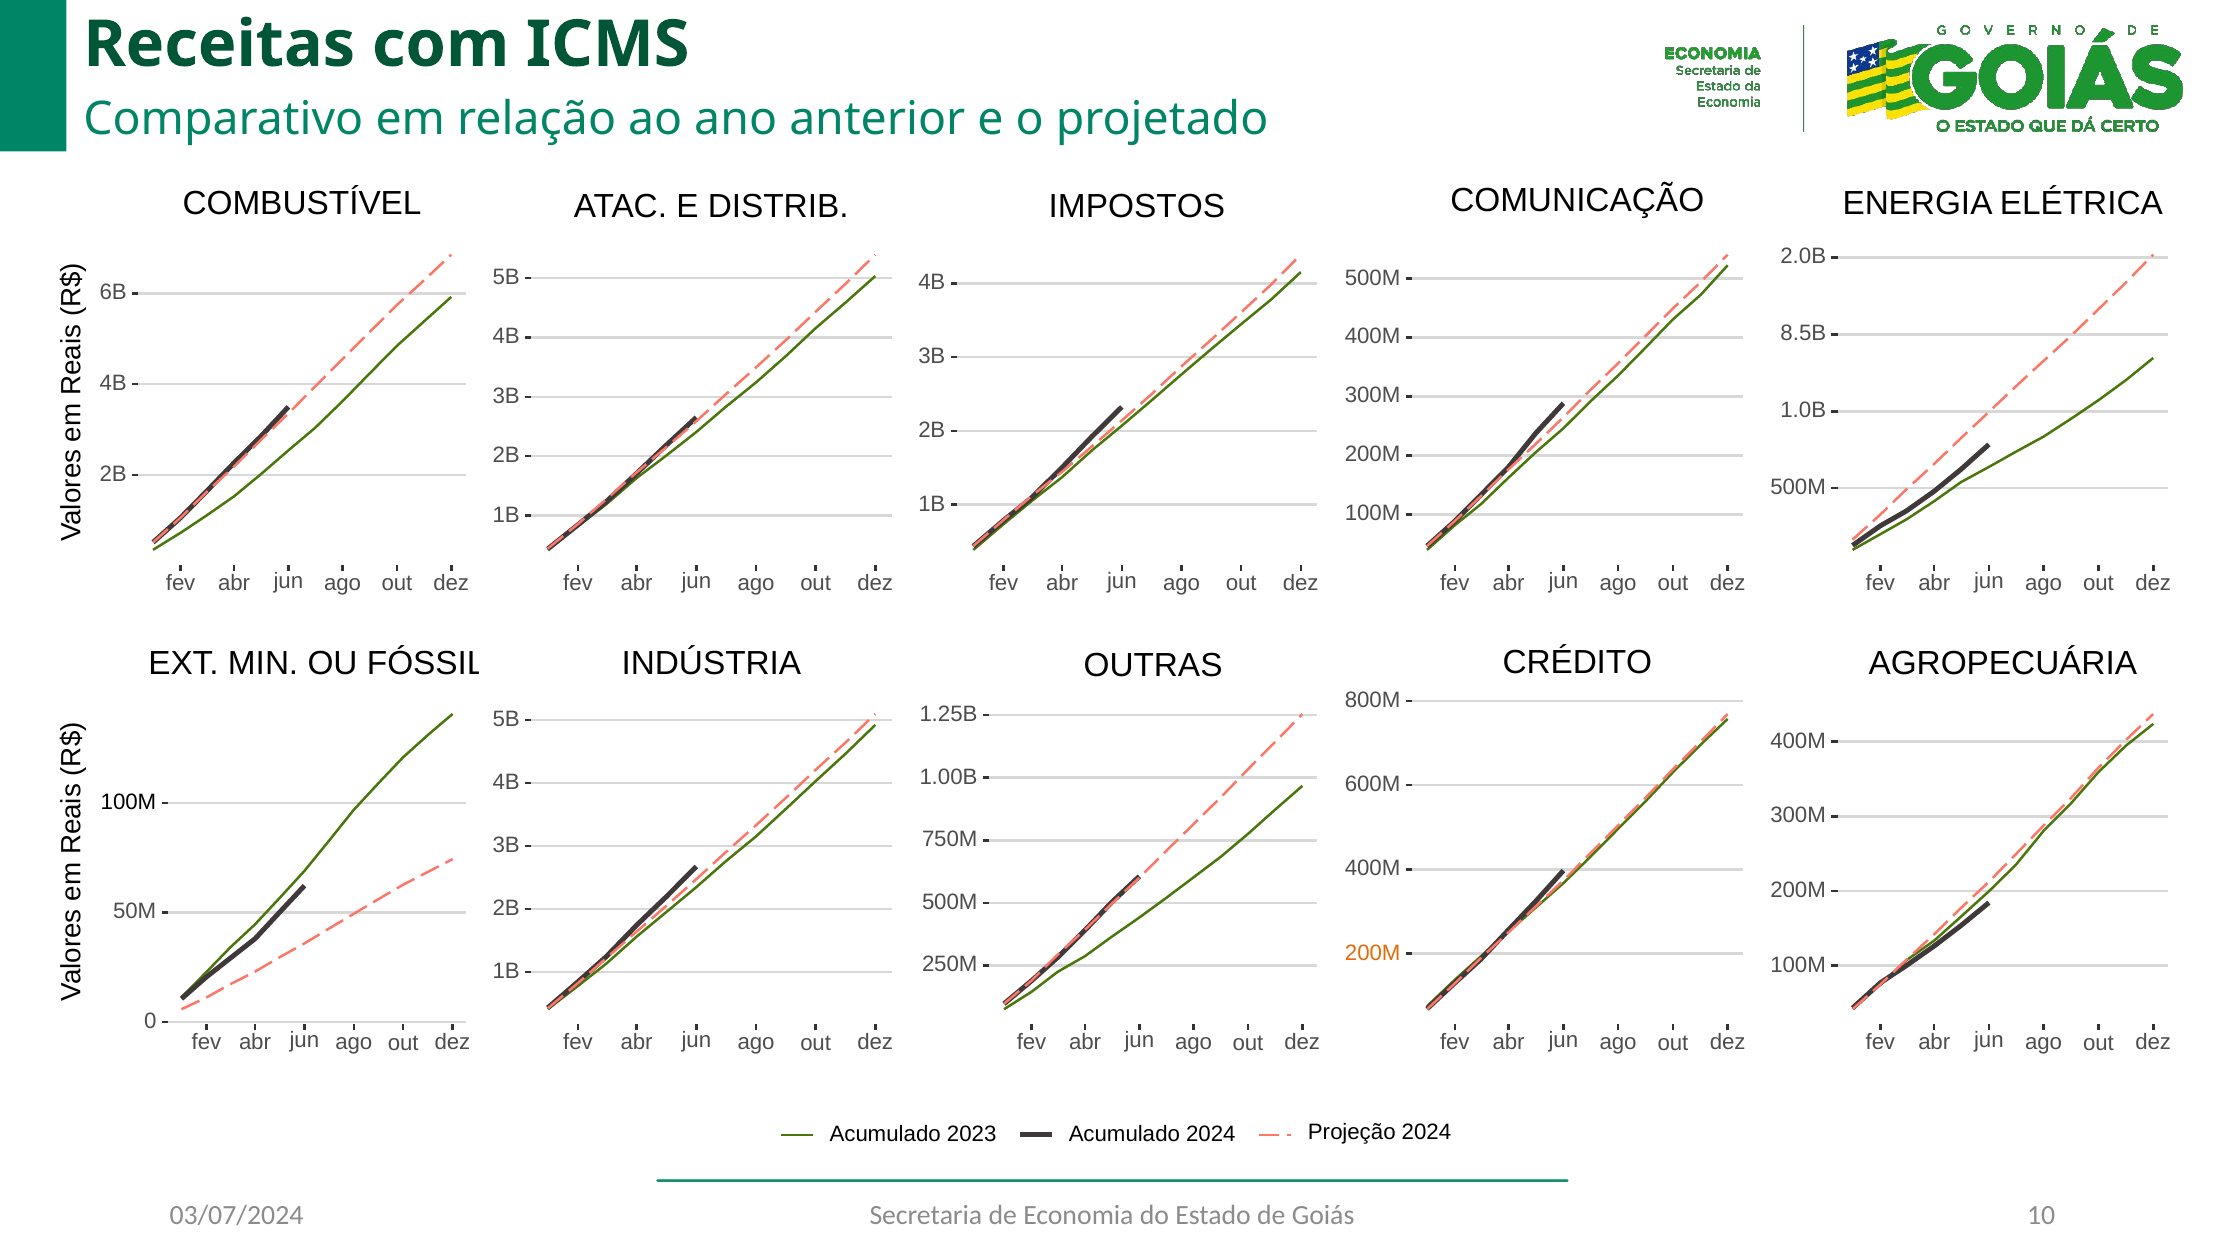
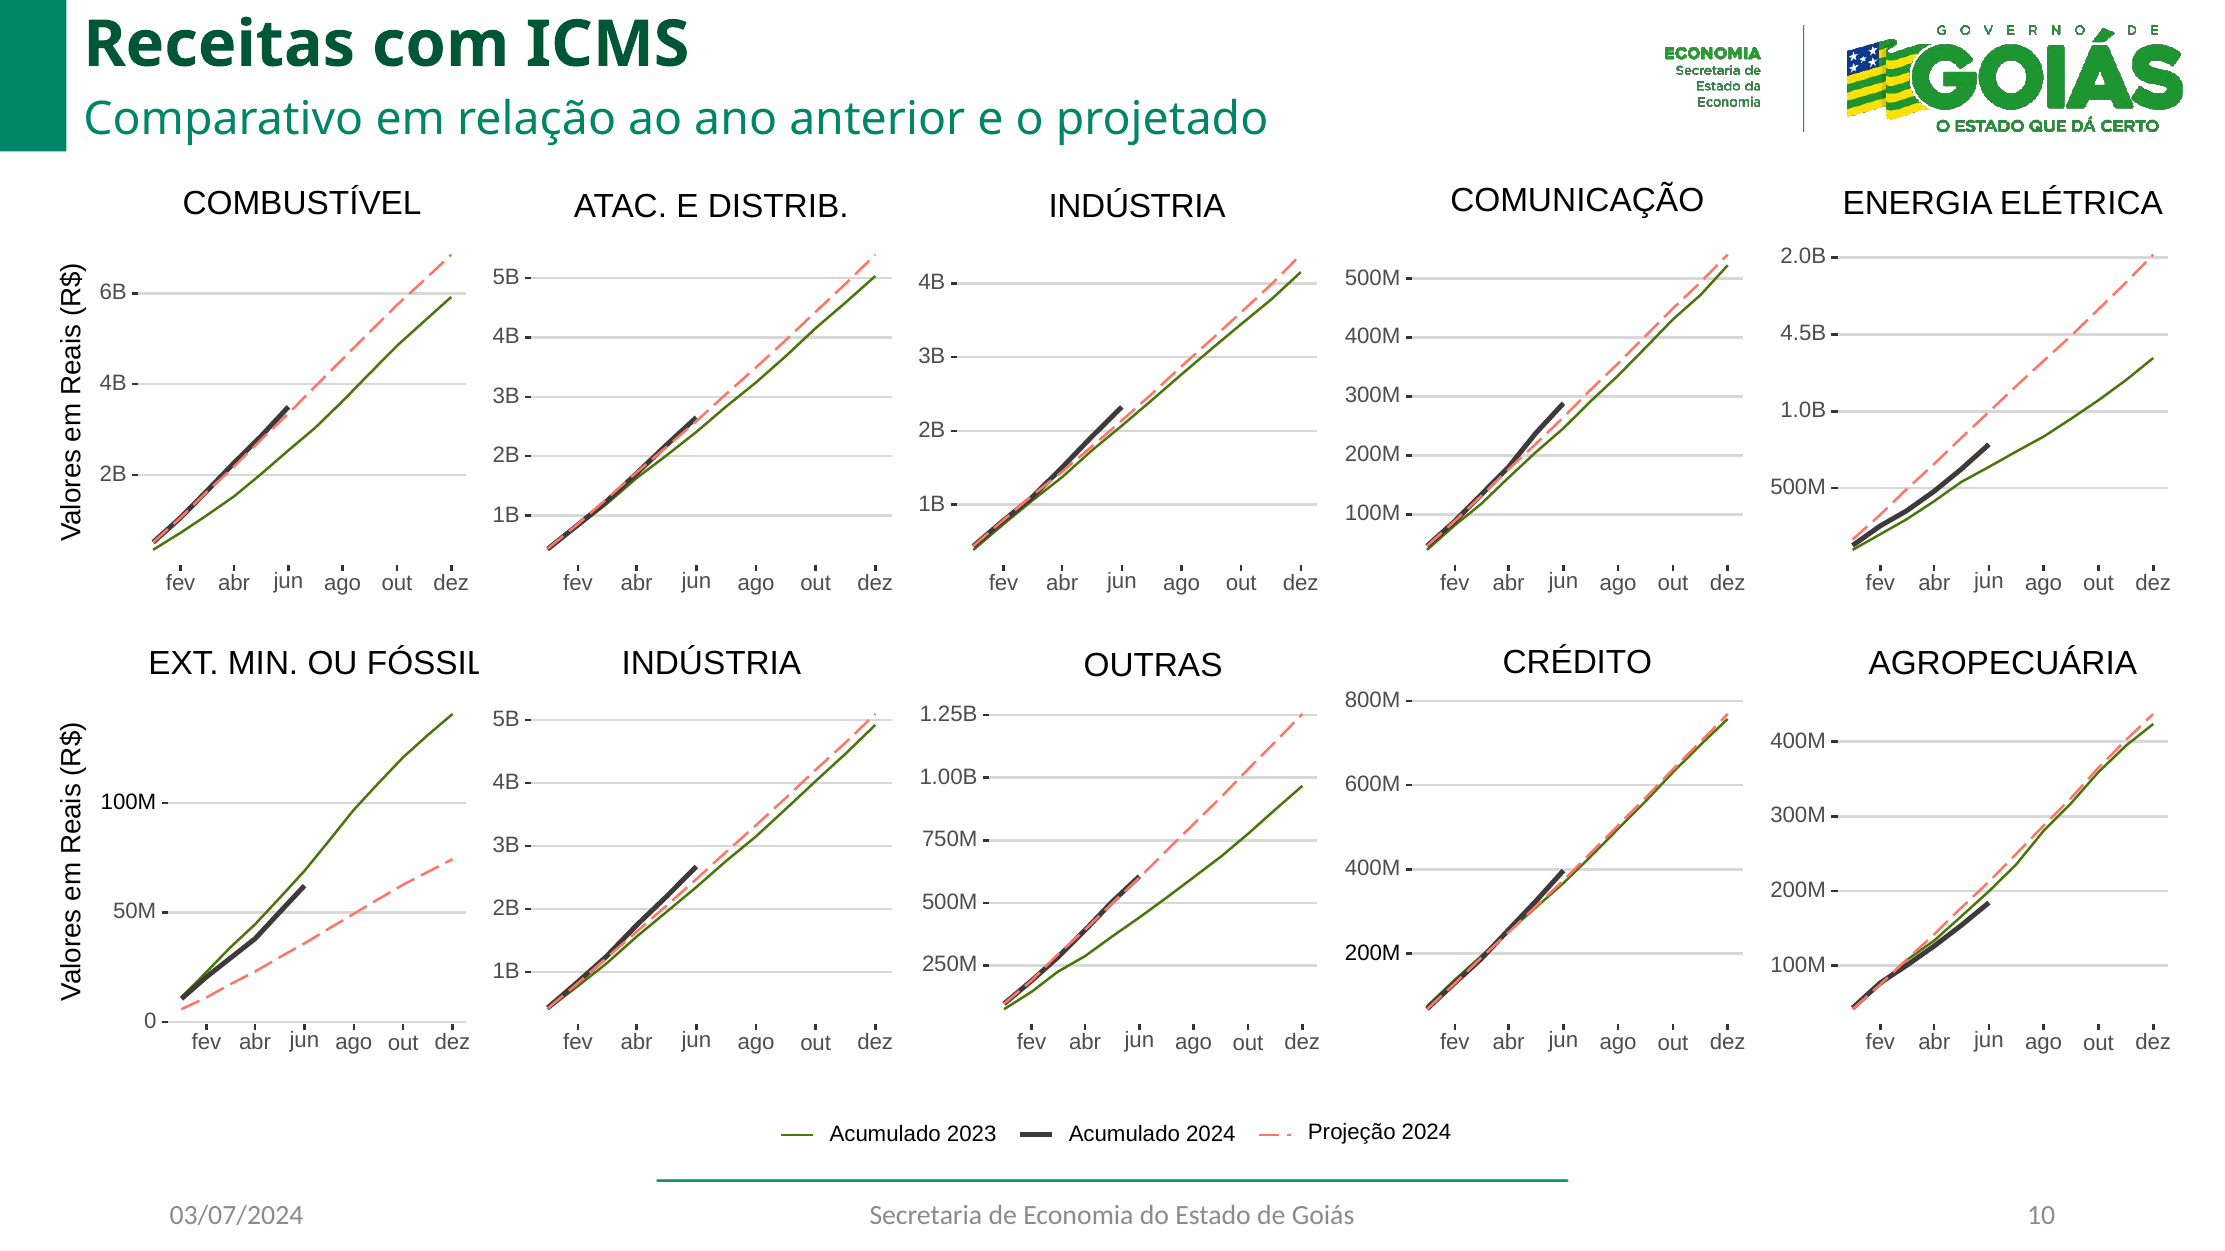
IMPOSTOS at (1137, 207): IMPOSTOS -> INDÚSTRIA
8.5B: 8.5B -> 4.5B
200M at (1373, 953) colour: orange -> black
